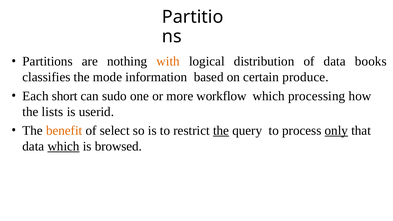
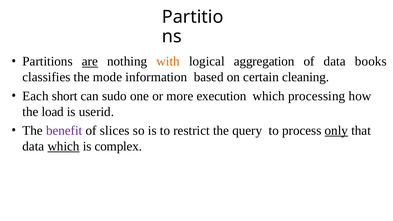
are underline: none -> present
distribution: distribution -> aggregation
produce: produce -> cleaning
workflow: workflow -> execution
lists: lists -> load
benefit colour: orange -> purple
select: select -> slices
the at (221, 131) underline: present -> none
browsed: browsed -> complex
